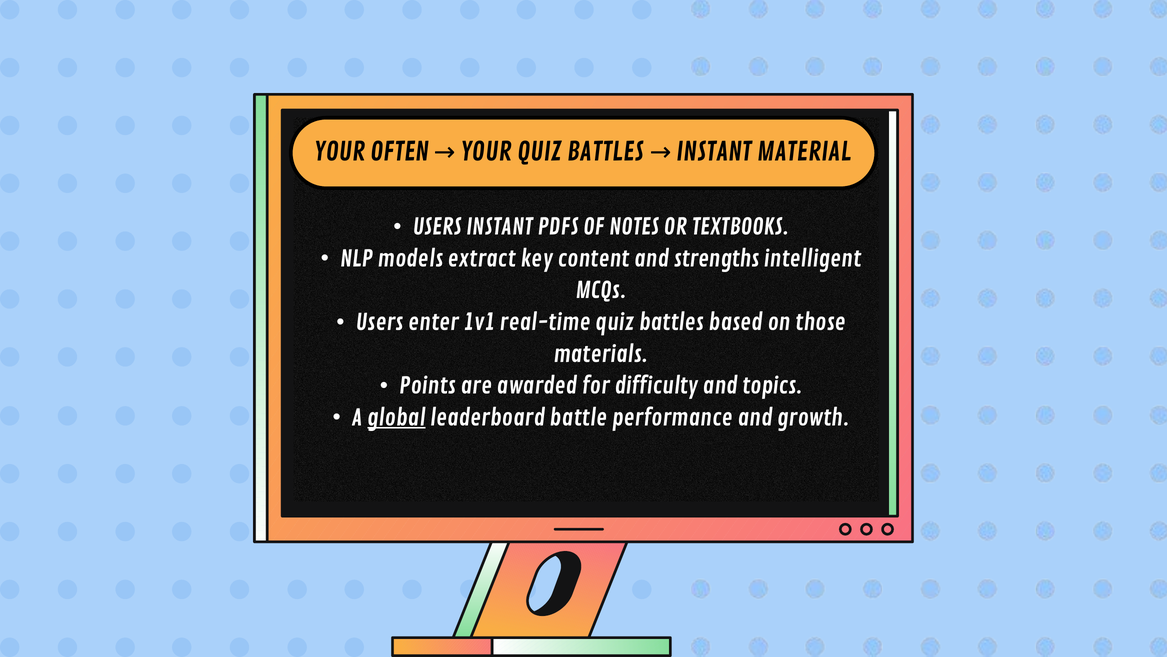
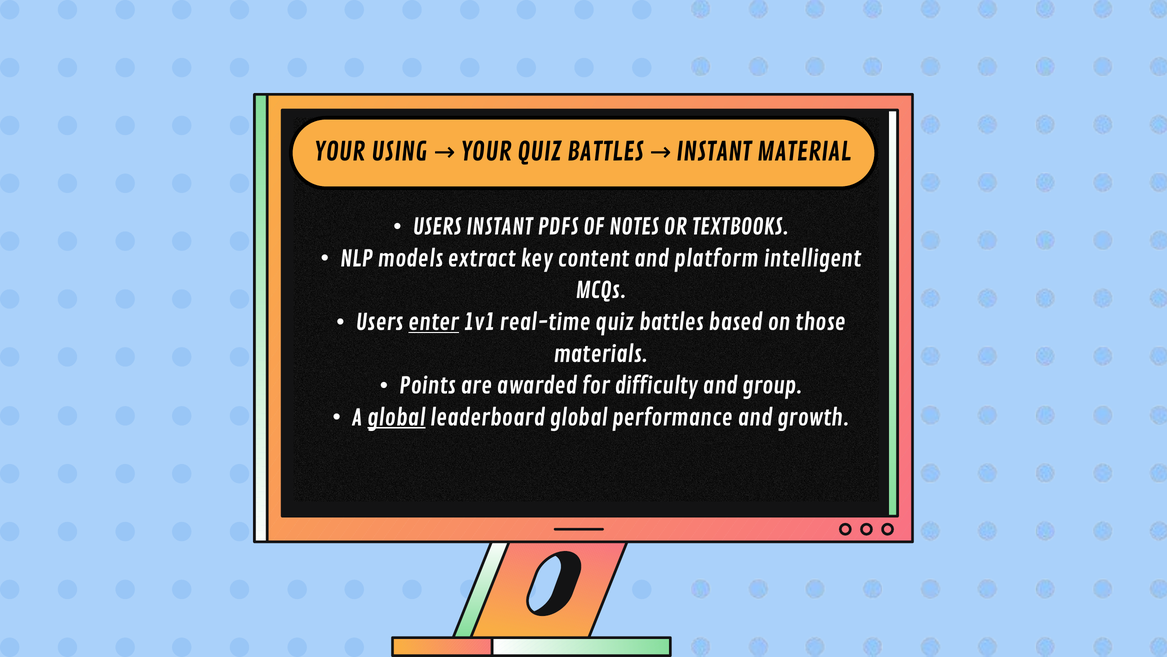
OFTEN: OFTEN -> USING
strengths: strengths -> platform
enter underline: none -> present
topics: topics -> group
leaderboard battle: battle -> global
